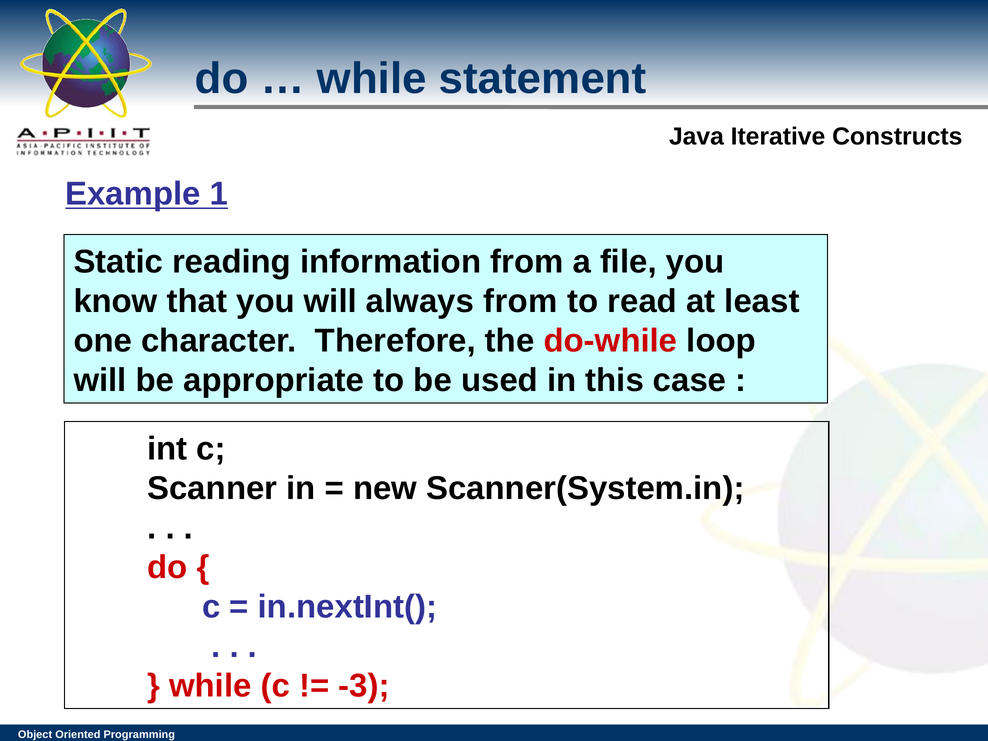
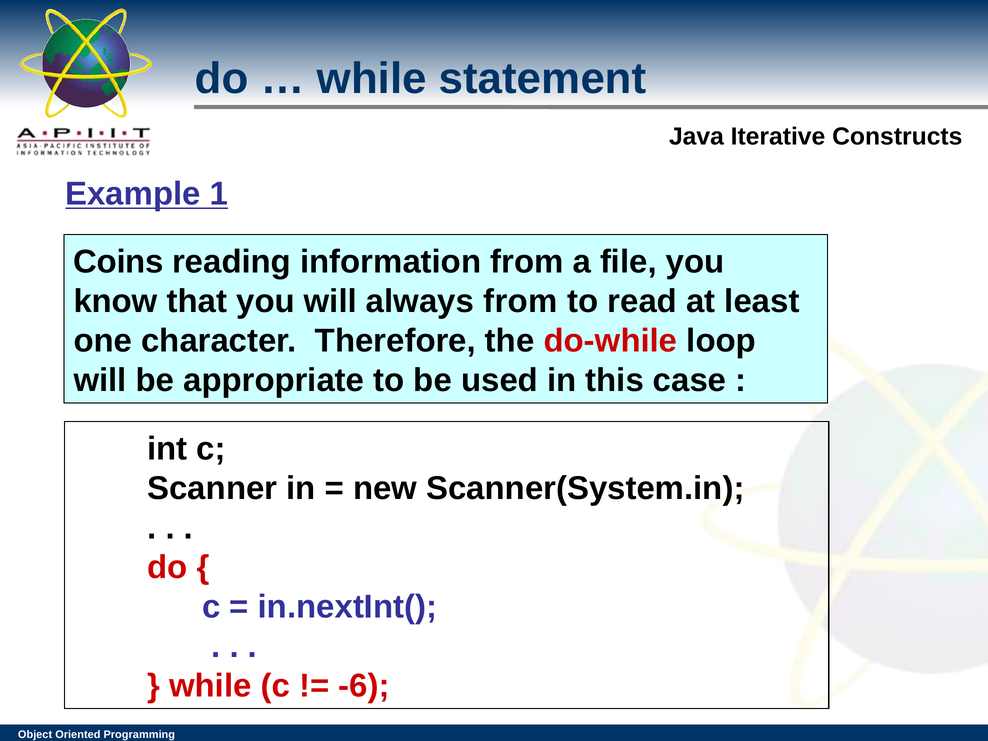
Static: Static -> Coins
-3: -3 -> -6
